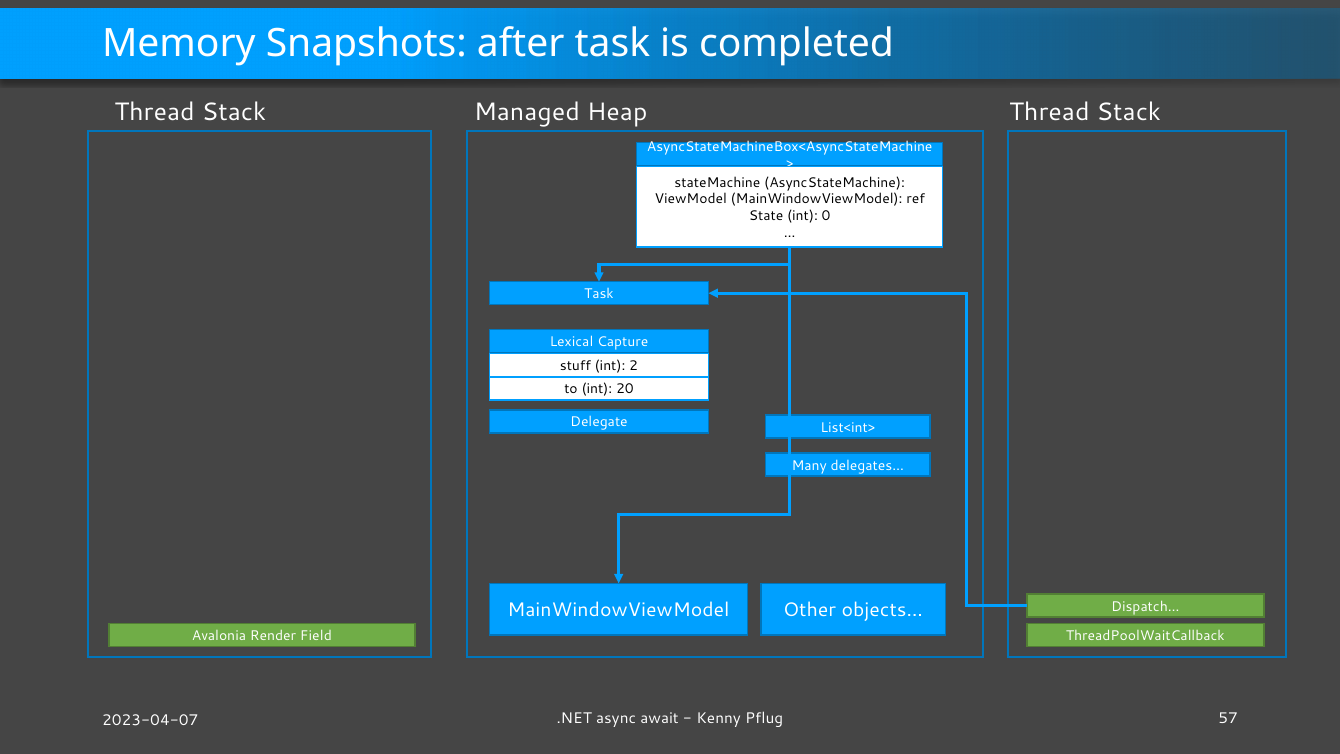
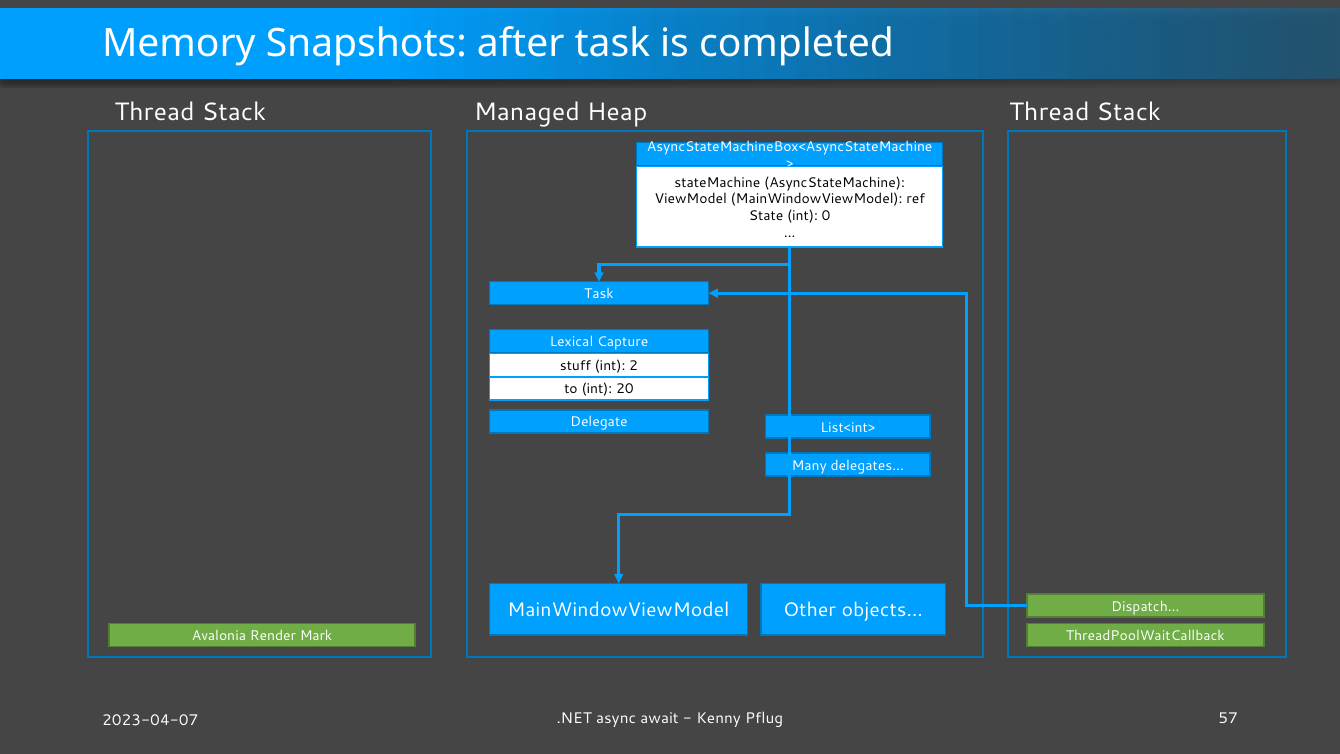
Field: Field -> Mark
